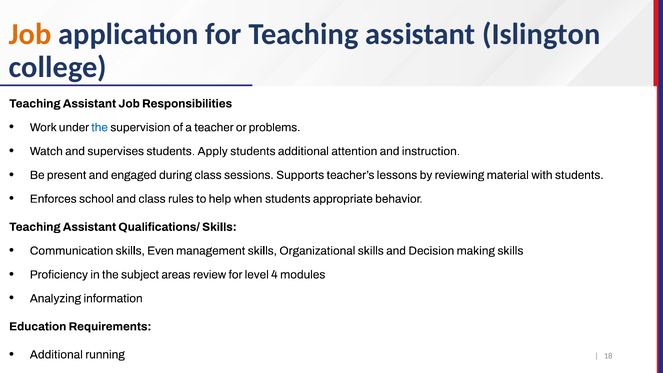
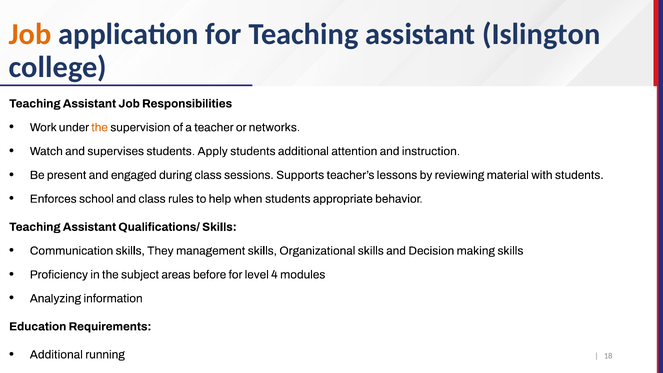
the at (100, 127) colour: blue -> orange
problems: problems -> networks
Even: Even -> They
review: review -> before
